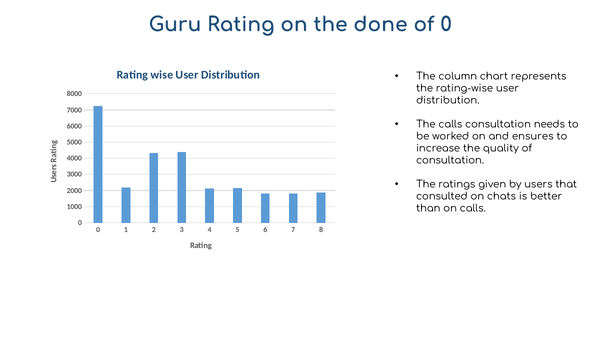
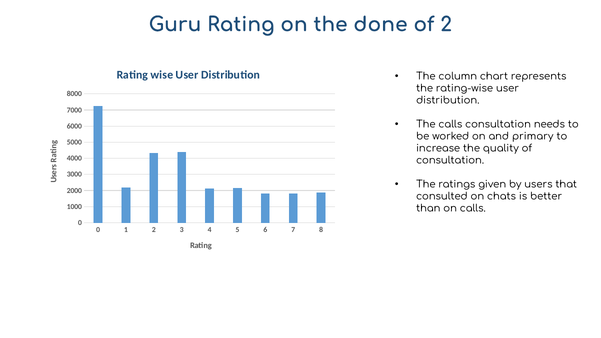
of 0: 0 -> 2
ensures: ensures -> primary
